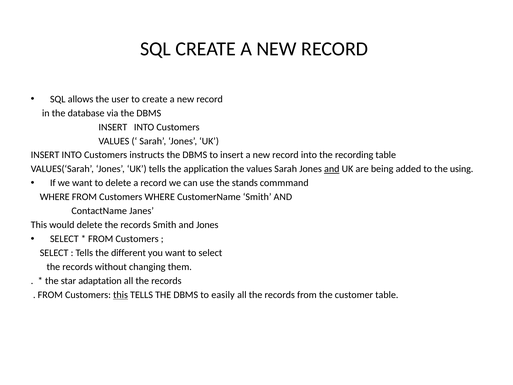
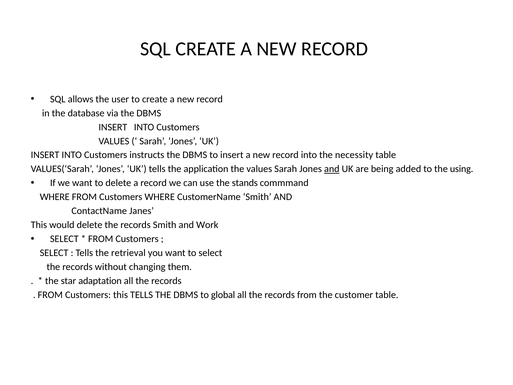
recording: recording -> necessity
and Jones: Jones -> Work
different: different -> retrieval
this at (121, 295) underline: present -> none
easily: easily -> global
